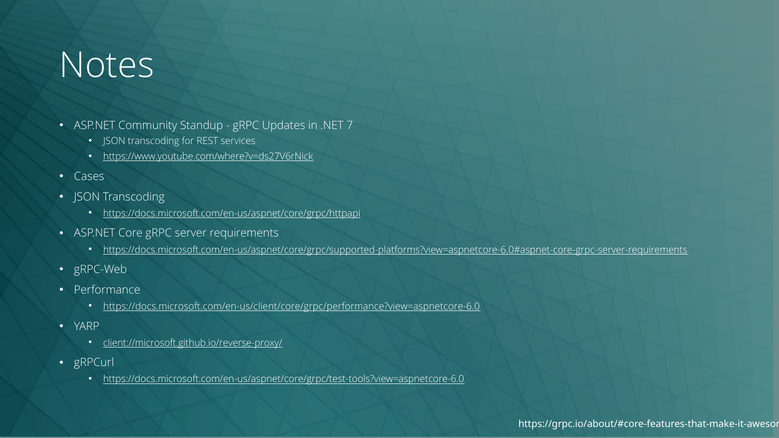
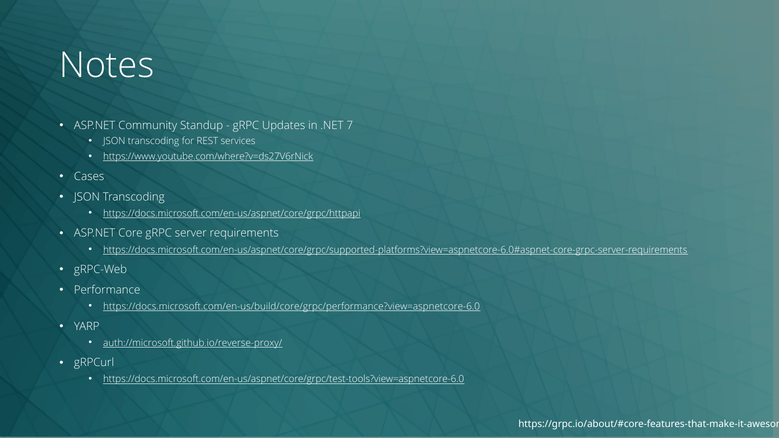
https://docs.microsoft.com/en-us/client/core/grpc/performance?view=aspnetcore-6.0: https://docs.microsoft.com/en-us/client/core/grpc/performance?view=aspnetcore-6.0 -> https://docs.microsoft.com/en-us/build/core/grpc/performance?view=aspnetcore-6.0
client://microsoft.github.io/reverse-proxy/: client://microsoft.github.io/reverse-proxy/ -> auth://microsoft.github.io/reverse-proxy/
